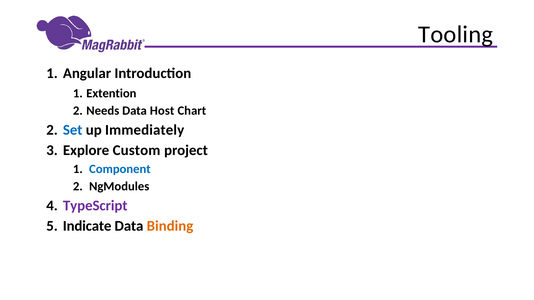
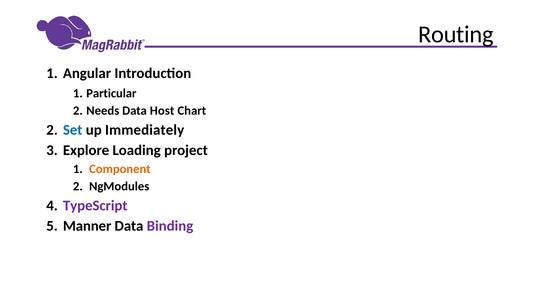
Tooling: Tooling -> Routing
Extention: Extention -> Particular
Custom: Custom -> Loading
Component colour: blue -> orange
Indicate: Indicate -> Manner
Binding colour: orange -> purple
